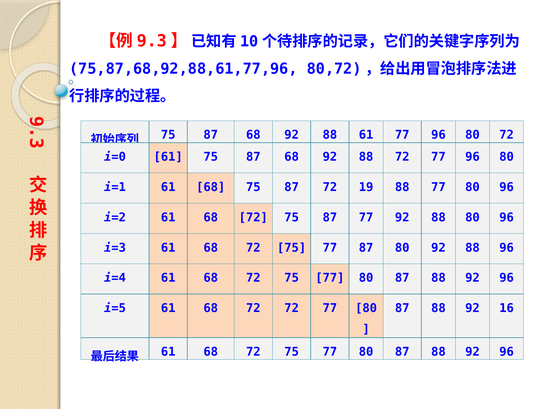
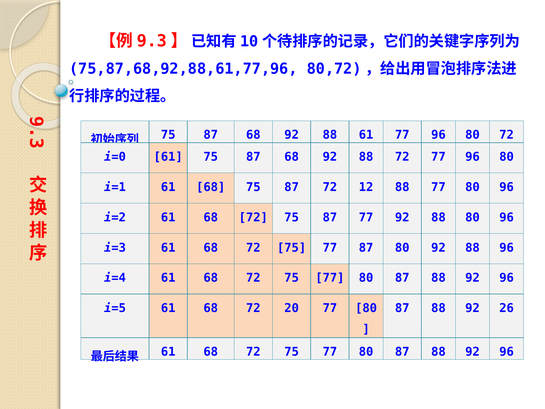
19: 19 -> 12
72 72: 72 -> 20
16: 16 -> 26
